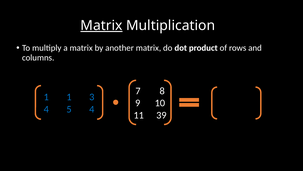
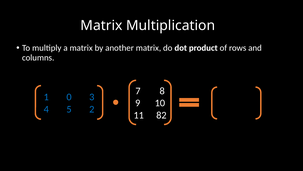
Matrix at (101, 25) underline: present -> none
1 1: 1 -> 0
5 4: 4 -> 2
39: 39 -> 82
